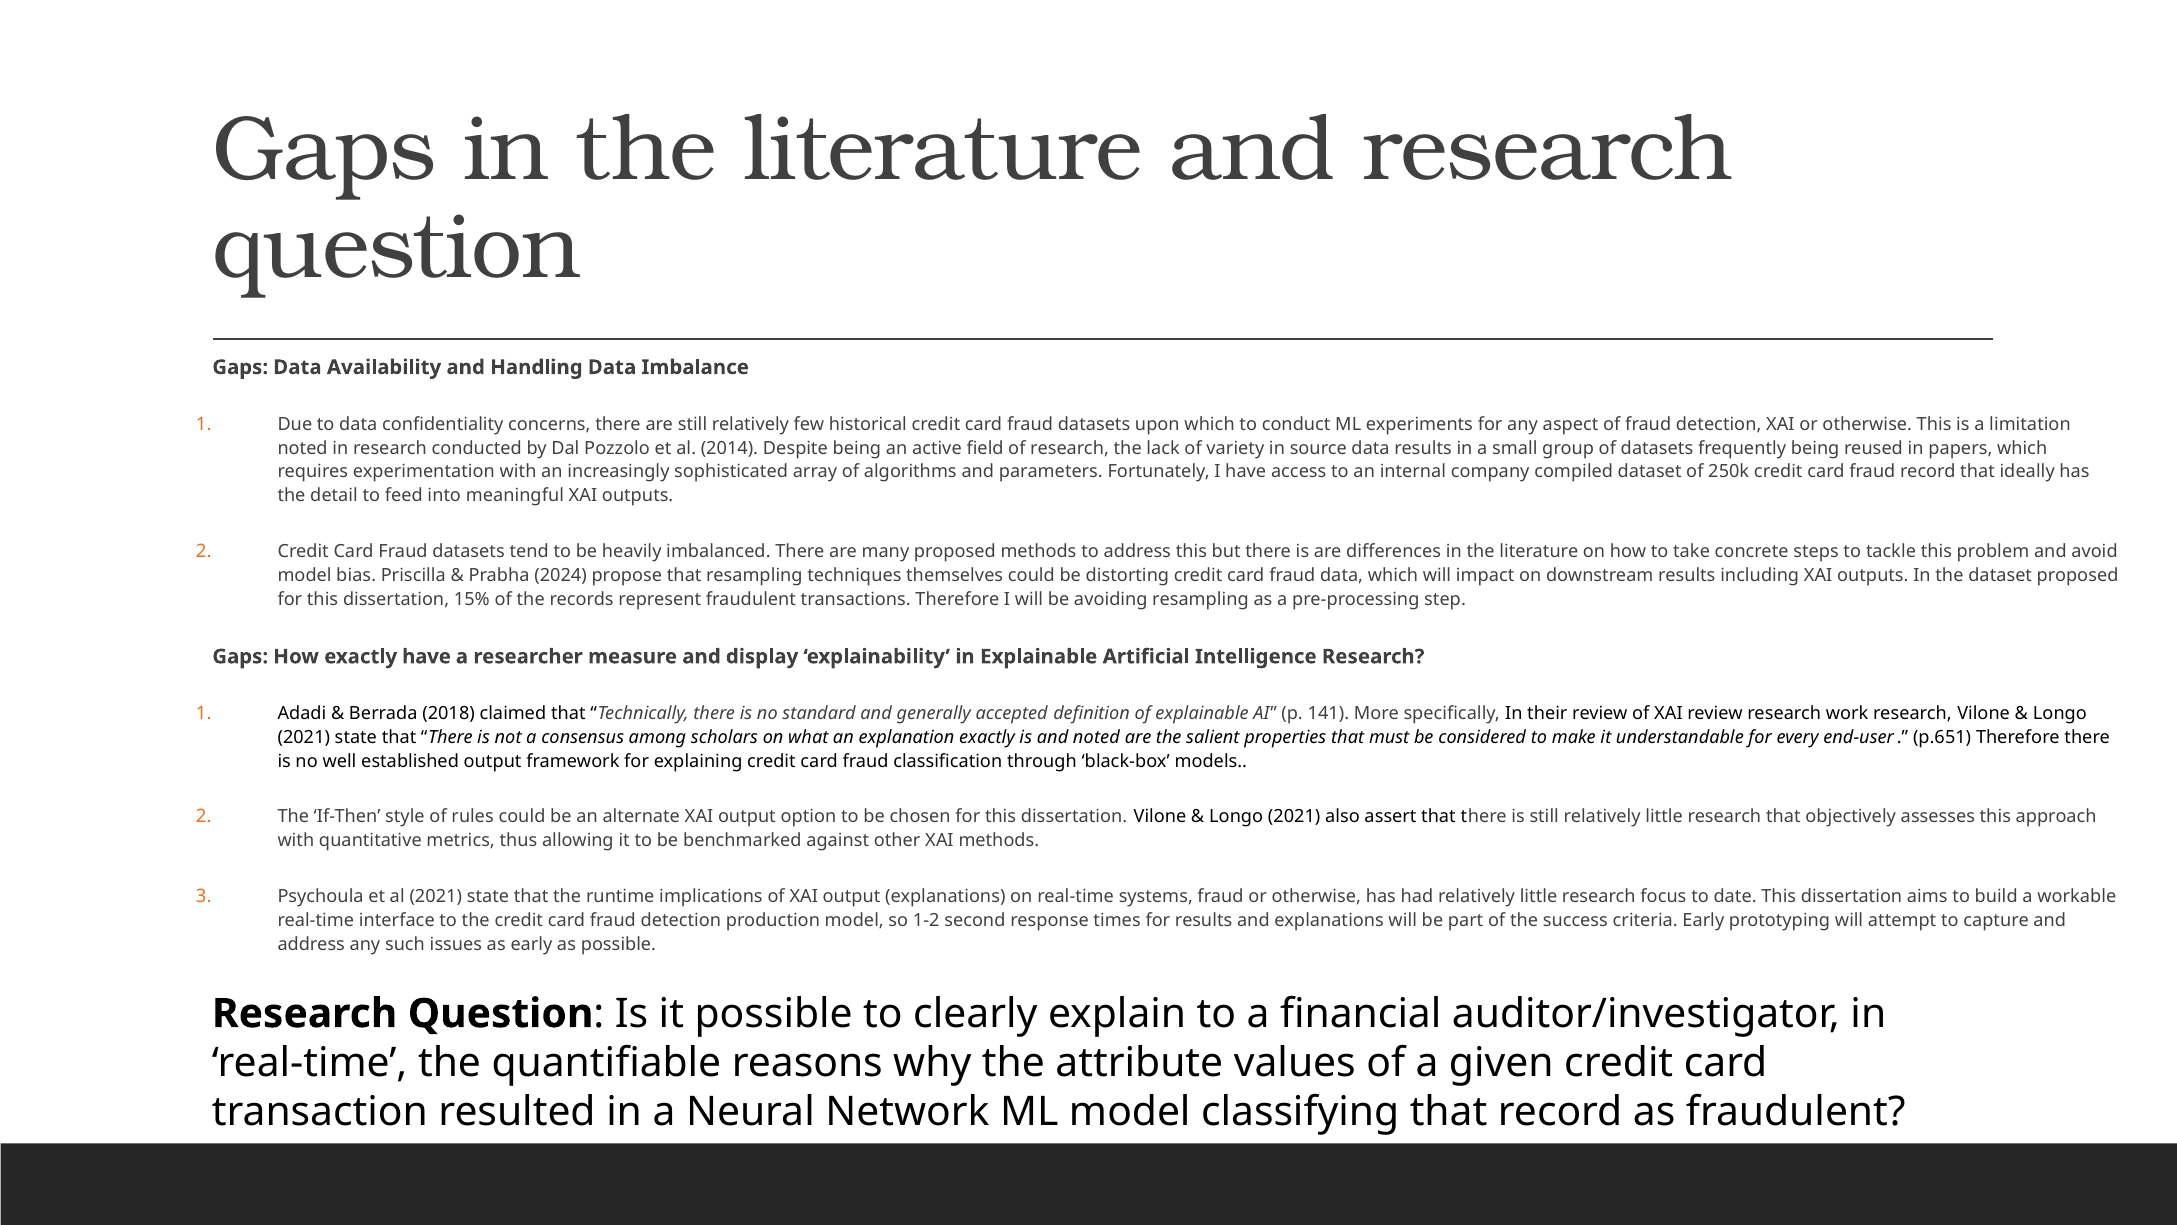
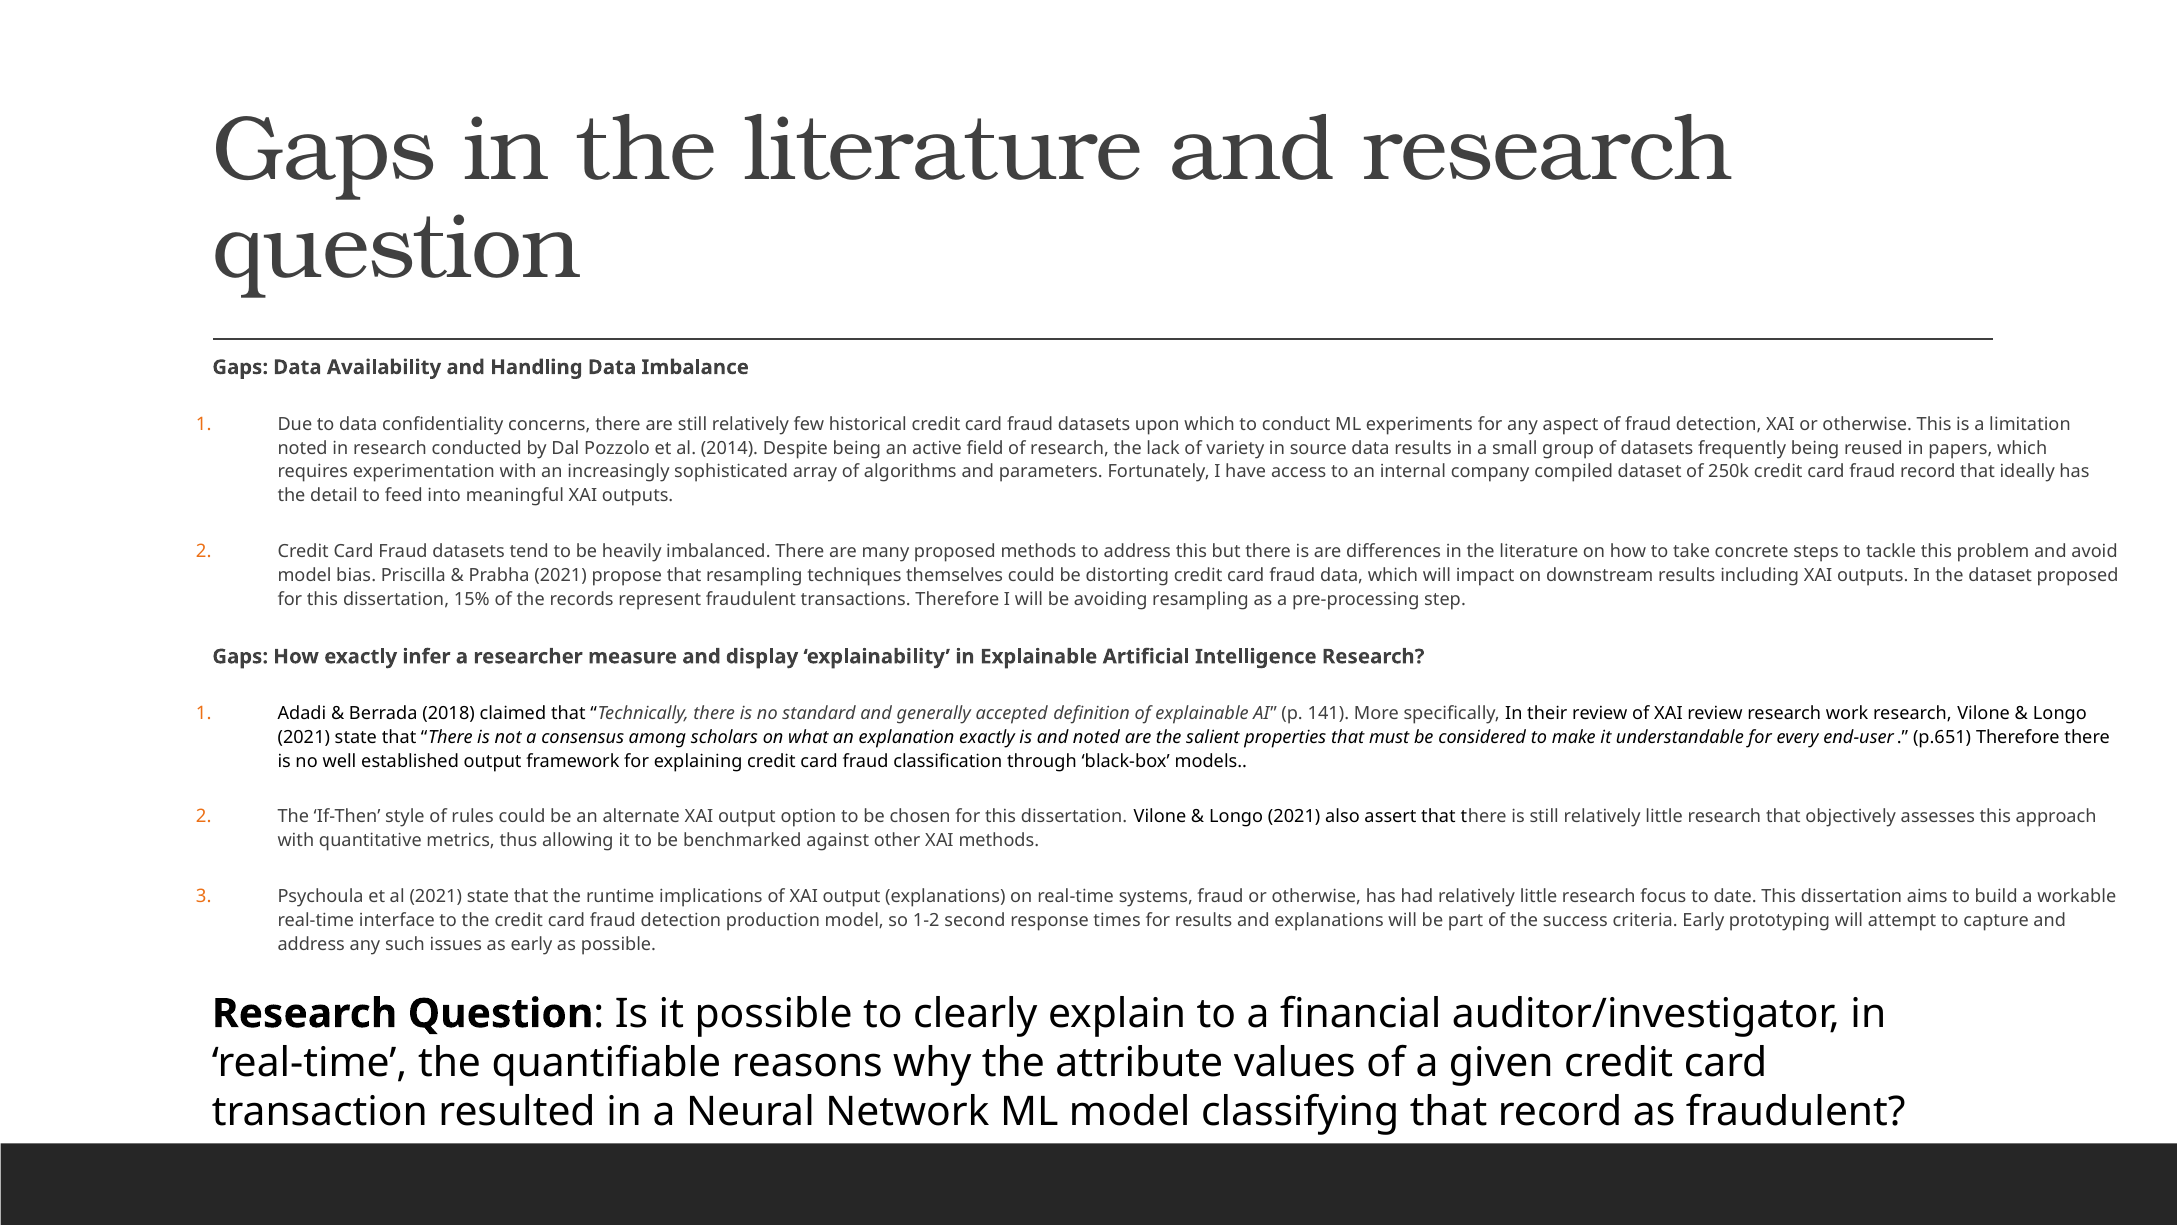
Prabha 2024: 2024 -> 2021
exactly have: have -> infer
